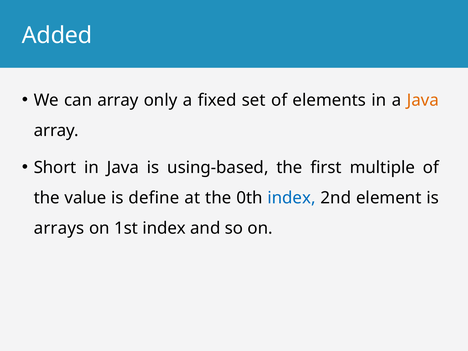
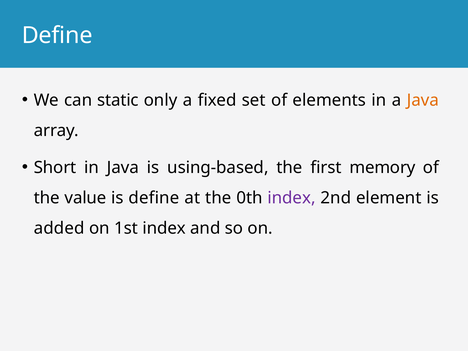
Added at (57, 36): Added -> Define
can array: array -> static
multiple: multiple -> memory
index at (292, 198) colour: blue -> purple
arrays: arrays -> added
